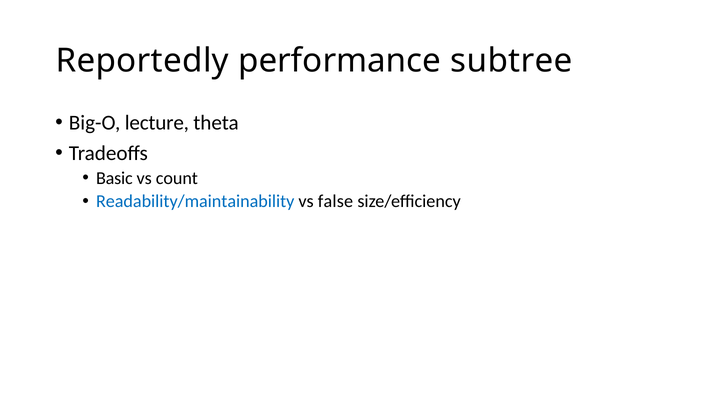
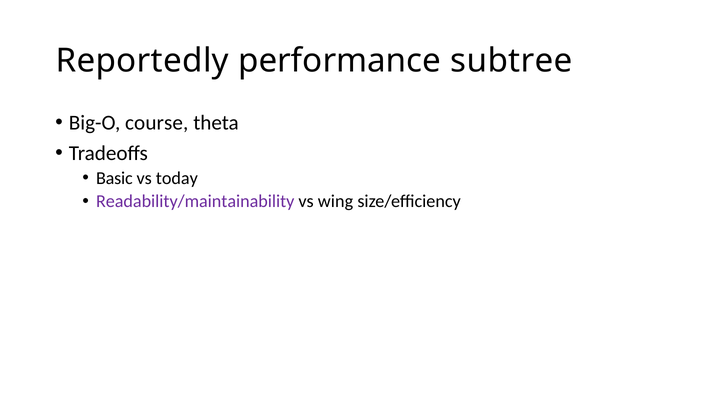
lecture: lecture -> course
count: count -> today
Readability/maintainability colour: blue -> purple
false: false -> wing
